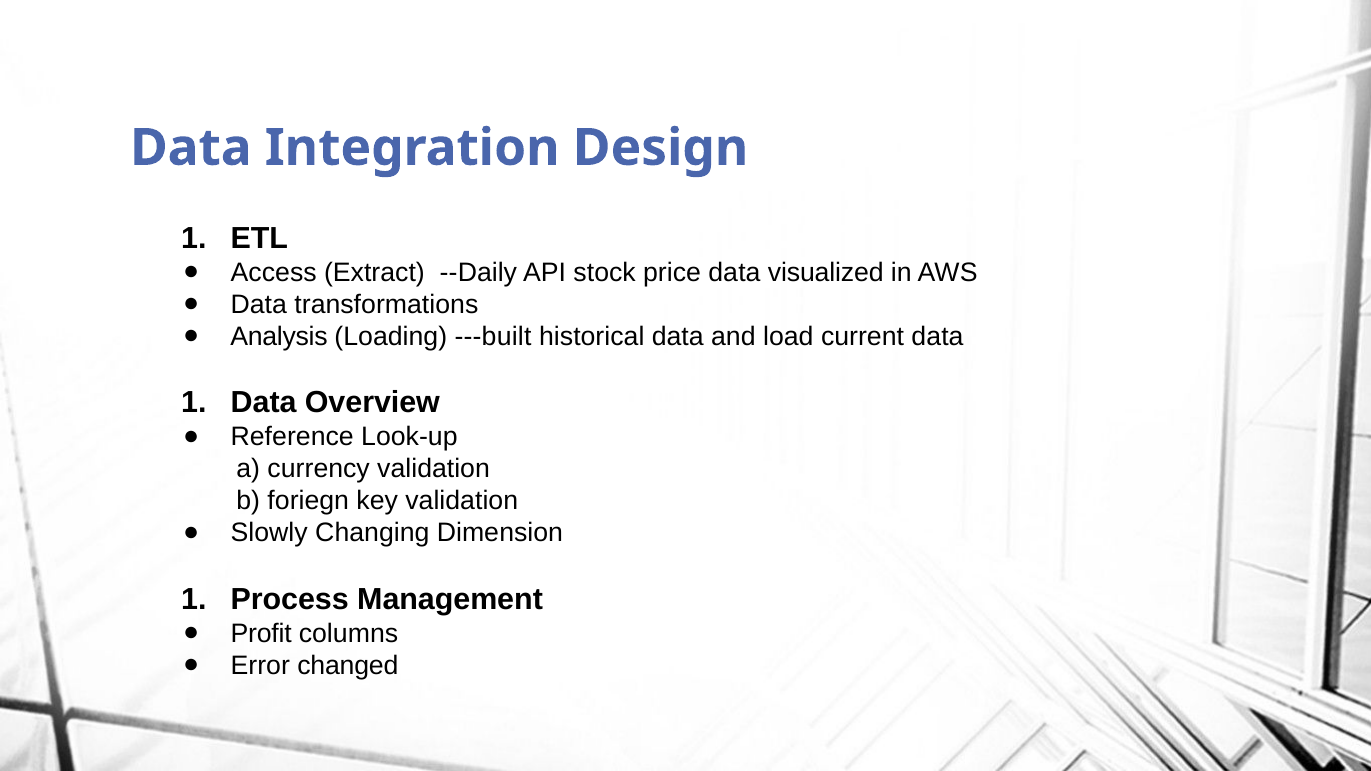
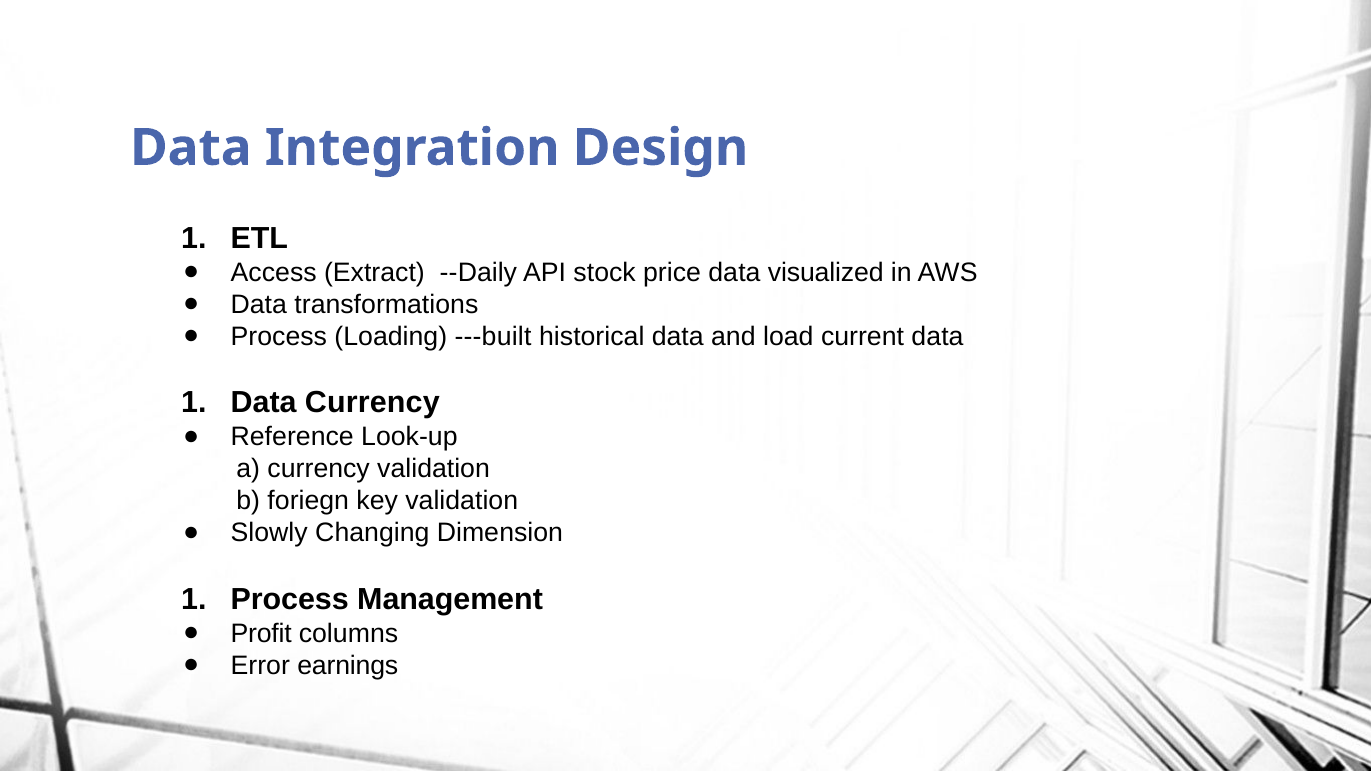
Analysis at (279, 336): Analysis -> Process
Data Overview: Overview -> Currency
changed: changed -> earnings
